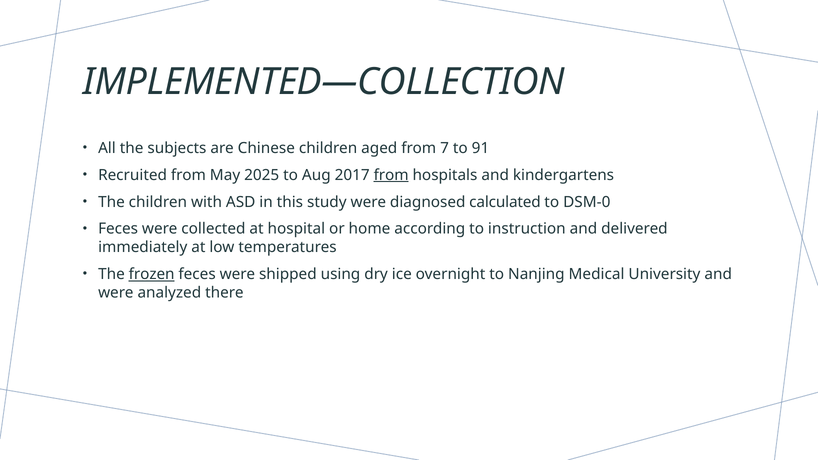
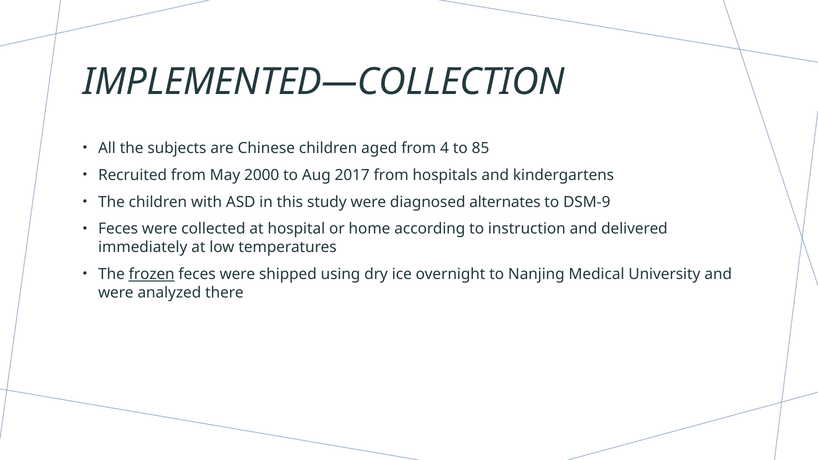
7: 7 -> 4
91: 91 -> 85
2025: 2025 -> 2000
from at (391, 175) underline: present -> none
calculated: calculated -> alternates
DSM-0: DSM-0 -> DSM-9
